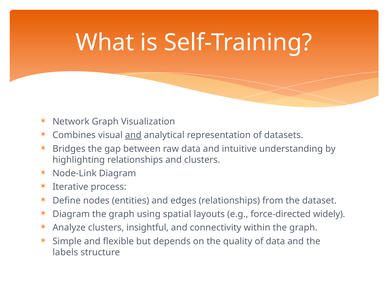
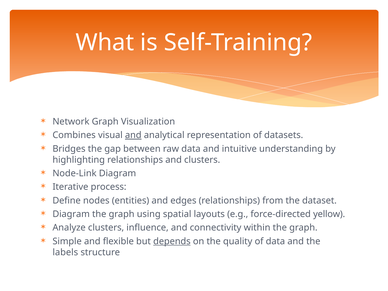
widely: widely -> yellow
insightful: insightful -> influence
depends underline: none -> present
